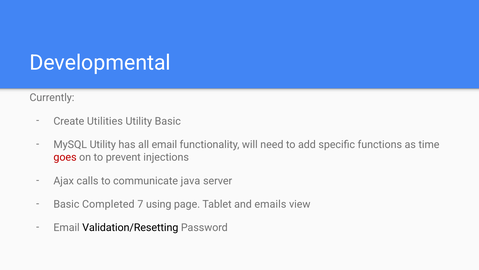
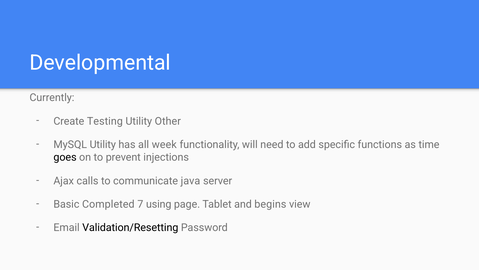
Utilities: Utilities -> Testing
Utility Basic: Basic -> Other
all email: email -> week
goes colour: red -> black
emails: emails -> begins
